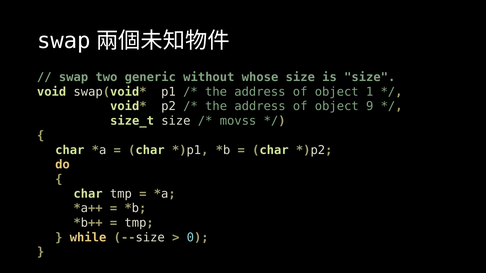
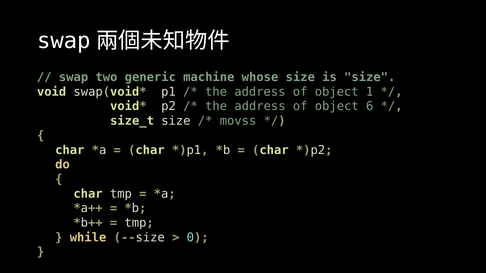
without: without -> machine
9: 9 -> 6
